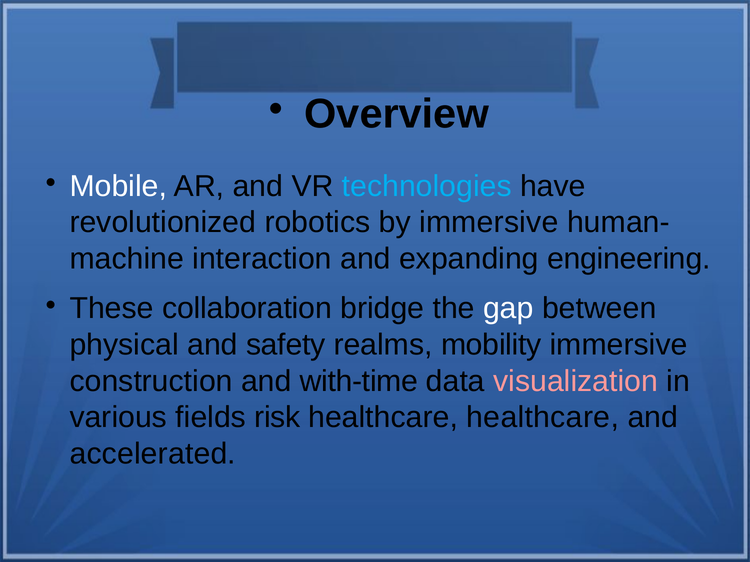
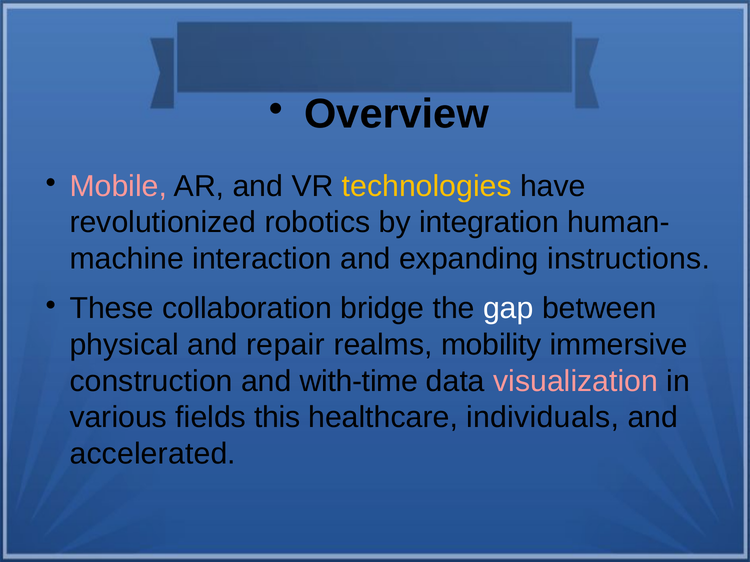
Mobile colour: white -> pink
technologies colour: light blue -> yellow
by immersive: immersive -> integration
engineering: engineering -> instructions
safety: safety -> repair
risk: risk -> this
healthcare healthcare: healthcare -> individuals
